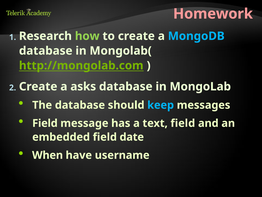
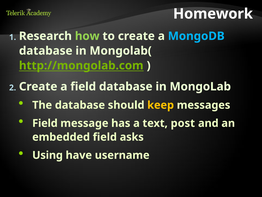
Homework colour: pink -> white
a asks: asks -> field
keep colour: light blue -> yellow
text field: field -> post
date: date -> asks
When: When -> Using
